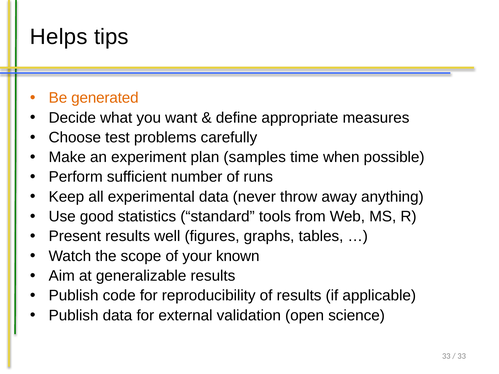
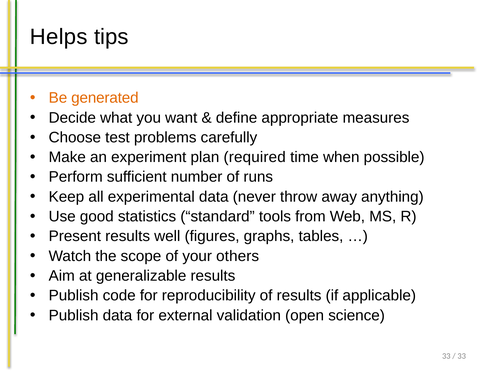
samples: samples -> required
known: known -> others
